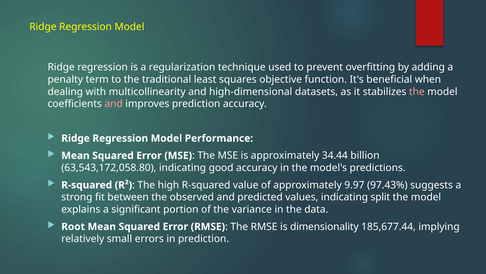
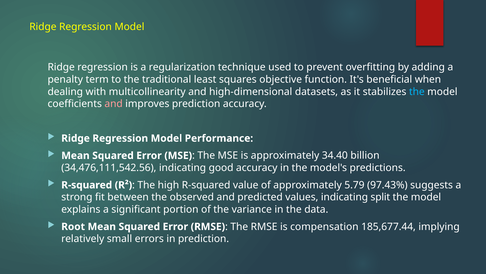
the at (417, 91) colour: pink -> light blue
34.44: 34.44 -> 34.40
63,543,172,058.80: 63,543,172,058.80 -> 34,476,111,542.56
9.97: 9.97 -> 5.79
dimensionality: dimensionality -> compensation
